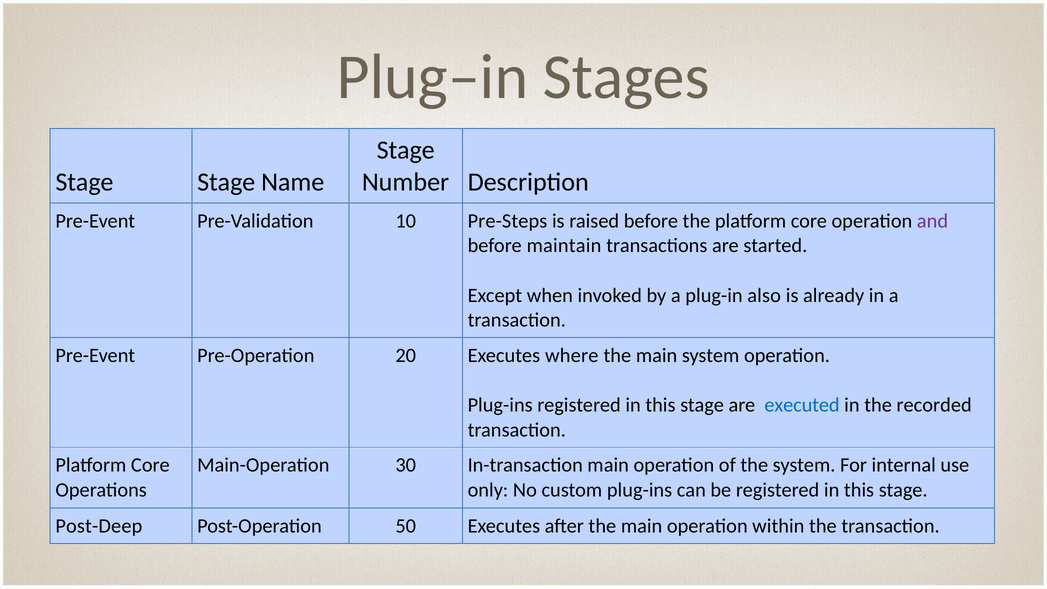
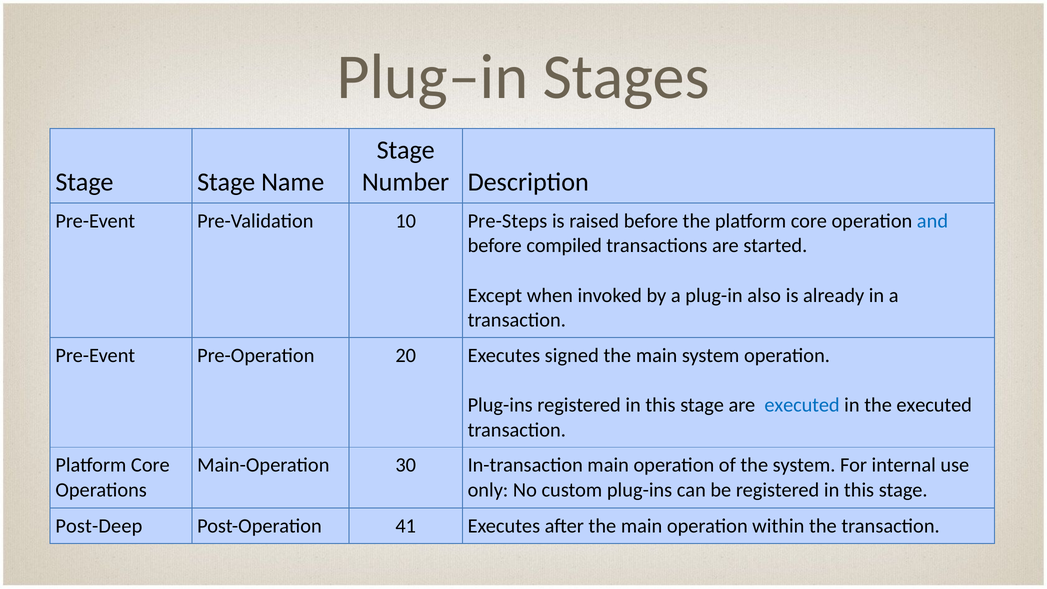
and colour: purple -> blue
maintain: maintain -> compiled
where: where -> signed
the recorded: recorded -> executed
50: 50 -> 41
